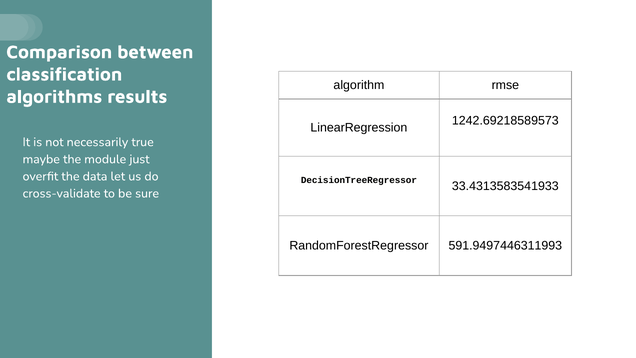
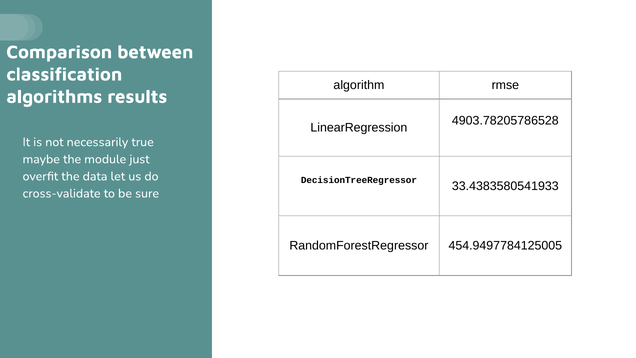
1242.69218589573: 1242.69218589573 -> 4903.78205786528
33.4313583541933: 33.4313583541933 -> 33.4383580541933
591.9497446311993: 591.9497446311993 -> 454.9497784125005
